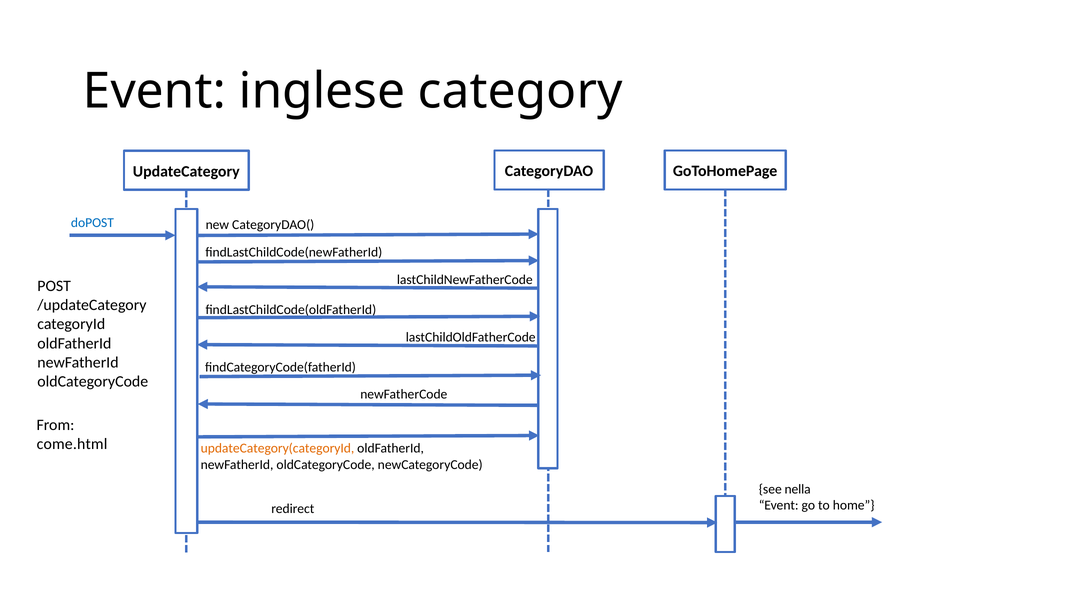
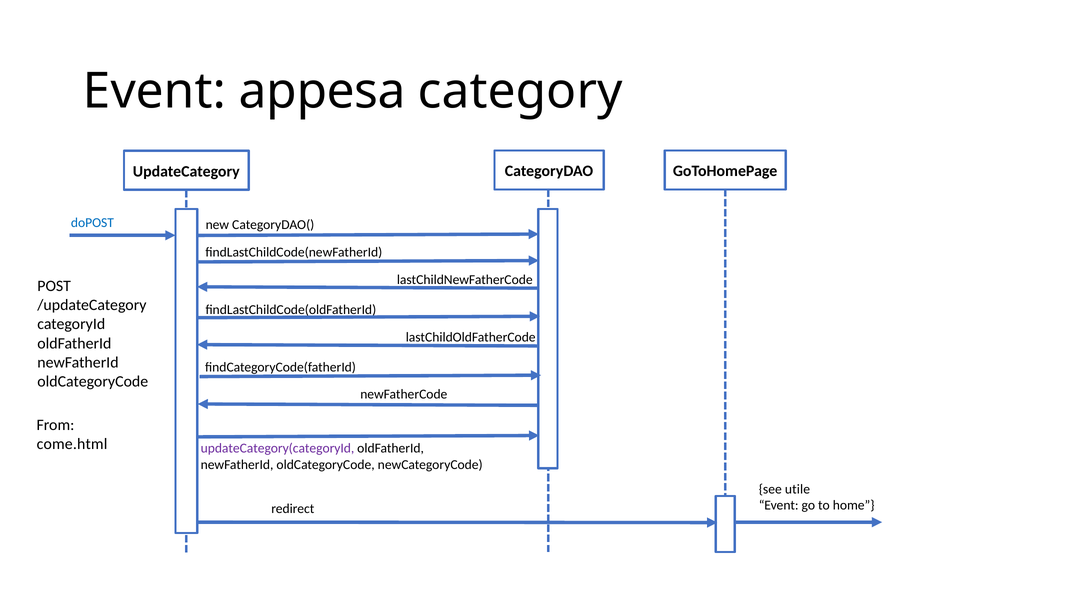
inglese: inglese -> appesa
updateCategory(categoryId colour: orange -> purple
nella: nella -> utile
